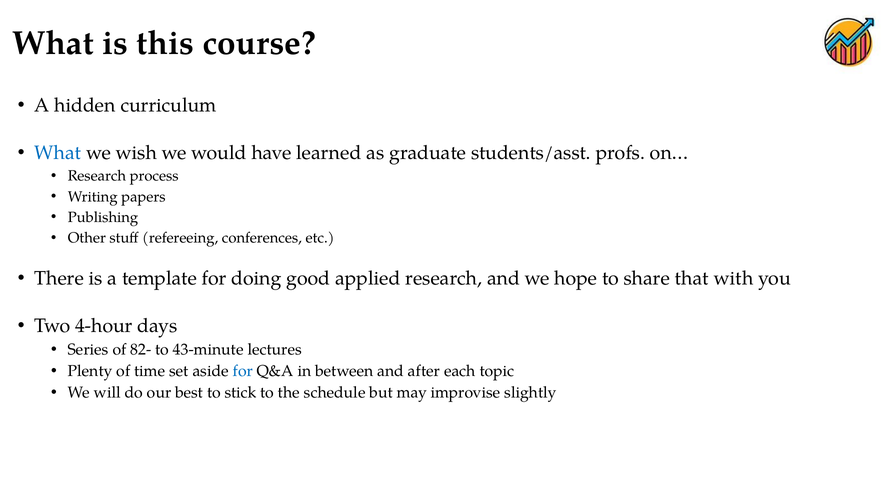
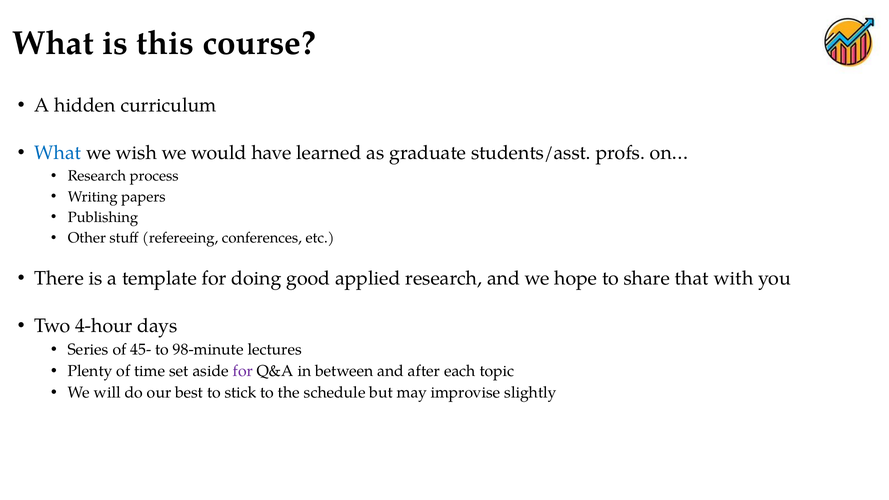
82-: 82- -> 45-
43-minute: 43-minute -> 98-minute
for at (243, 371) colour: blue -> purple
